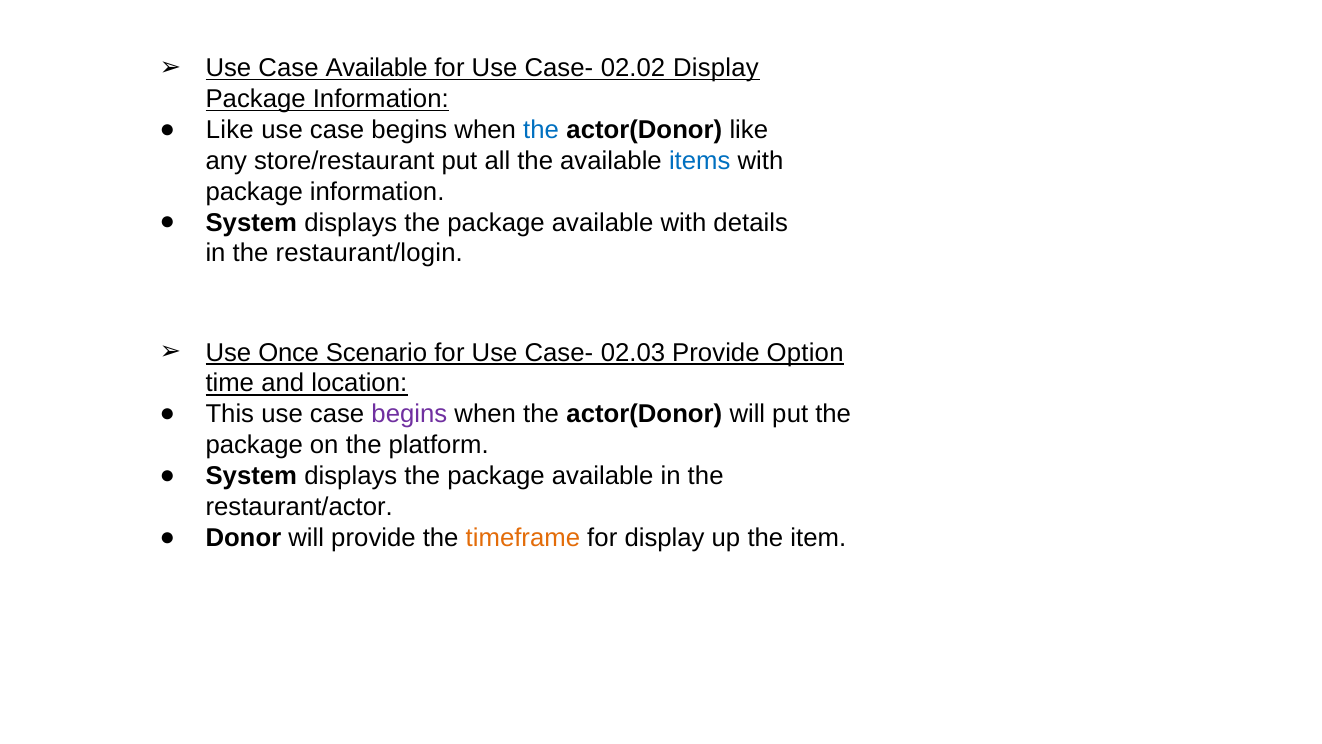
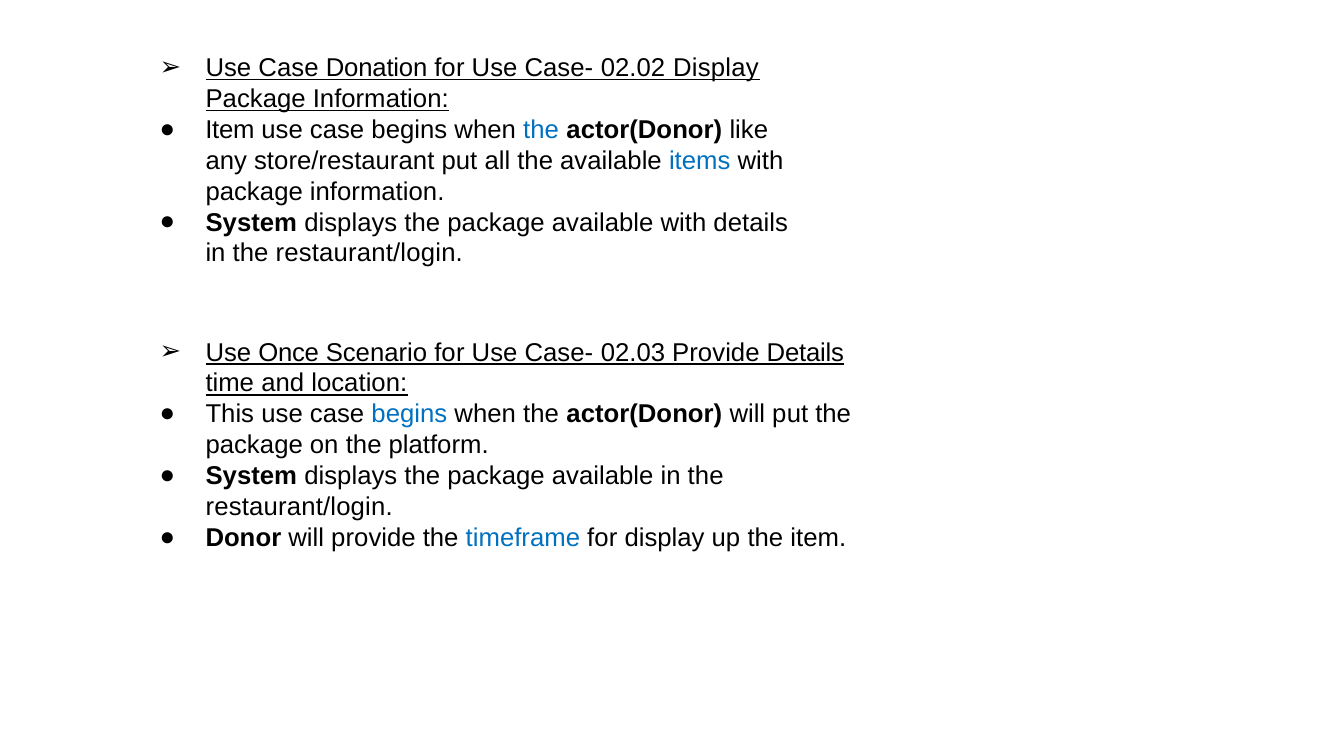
Case Available: Available -> Donation
Like at (230, 130): Like -> Item
Provide Option: Option -> Details
begins at (409, 414) colour: purple -> blue
restaurant/actor at (299, 507): restaurant/actor -> restaurant/login
timeframe colour: orange -> blue
